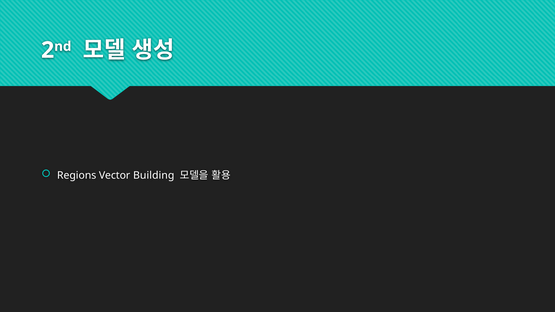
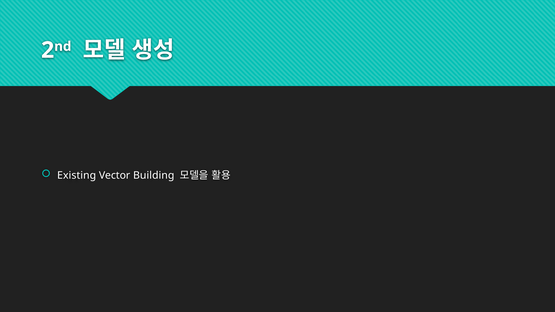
Regions: Regions -> Existing
